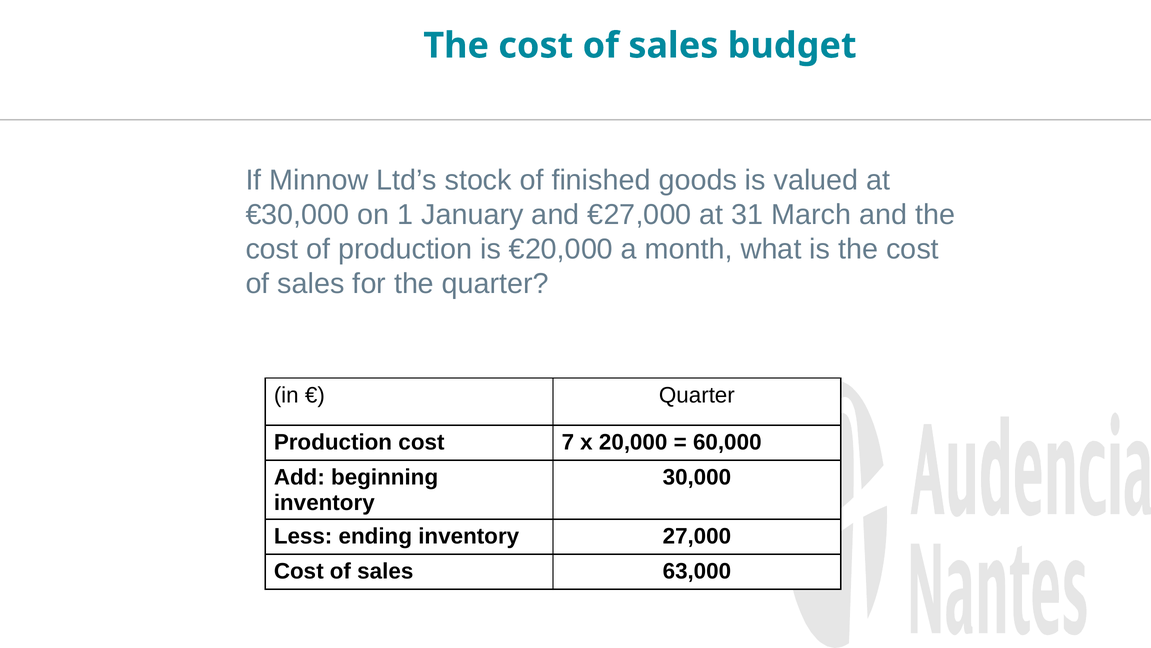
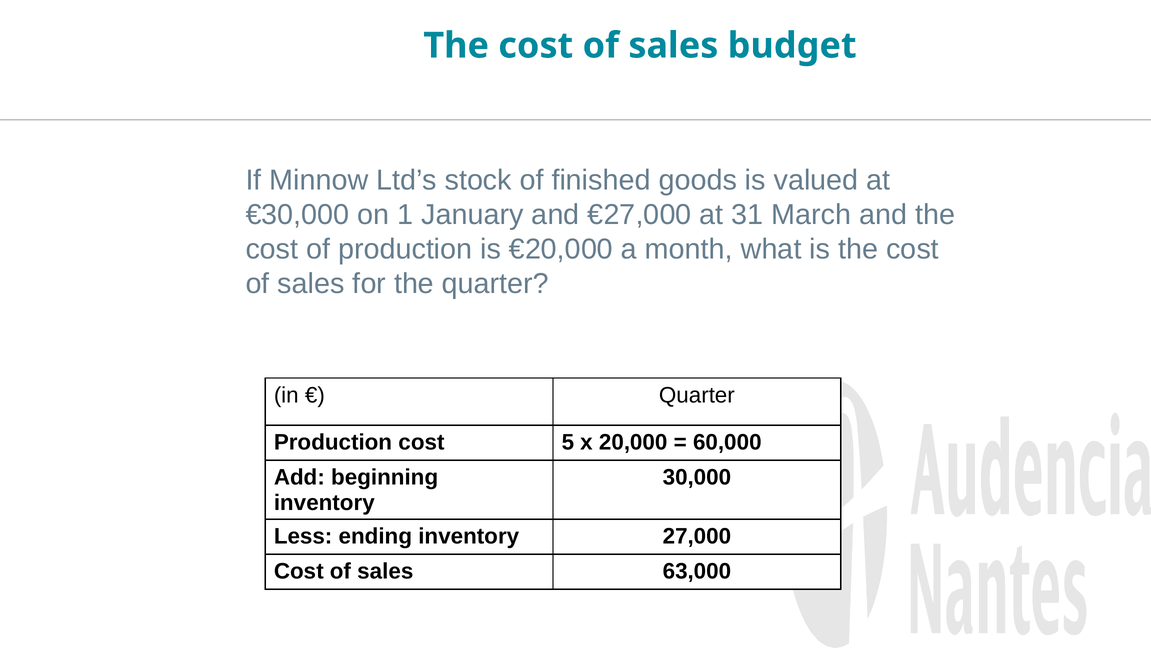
7: 7 -> 5
